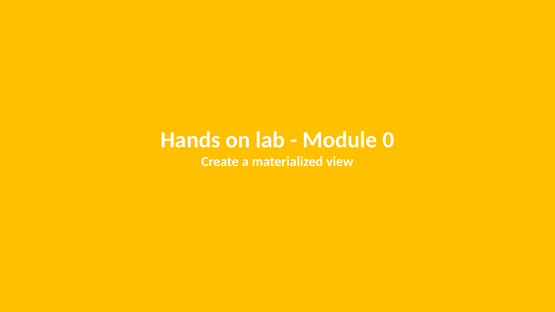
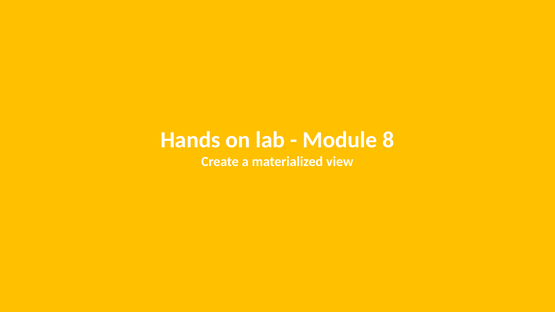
0: 0 -> 8
